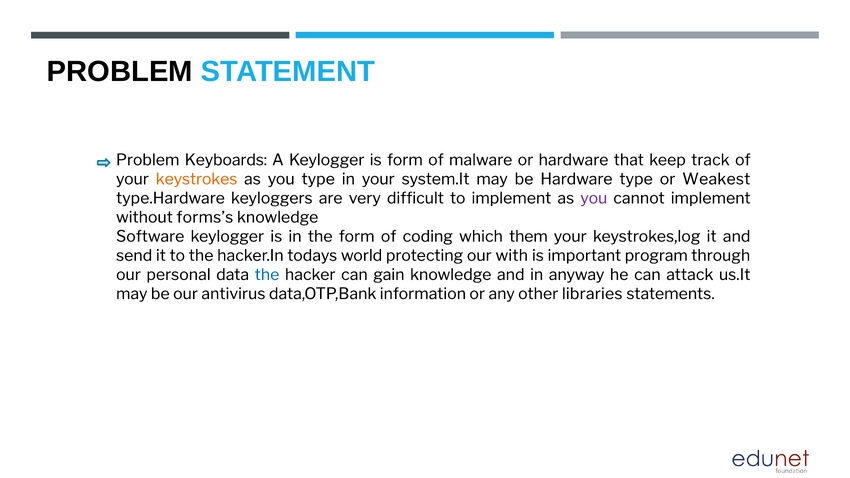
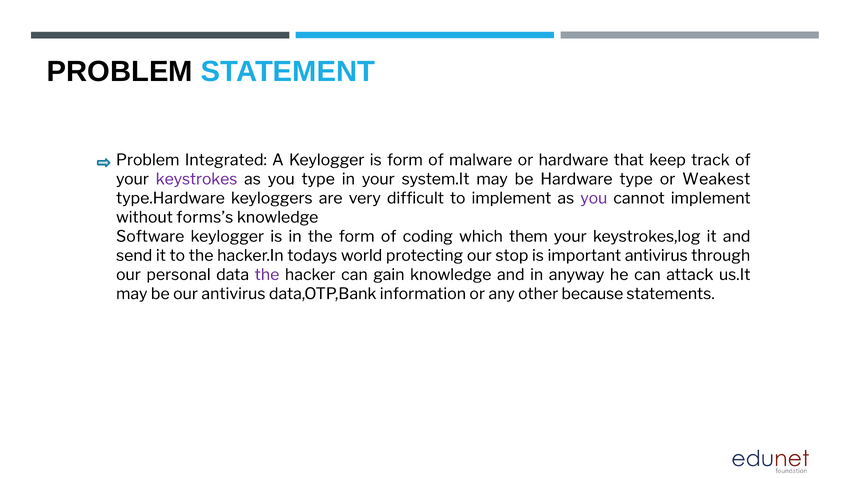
Keyboards: Keyboards -> Integrated
keystrokes colour: orange -> purple
with: with -> stop
important program: program -> antivirus
the at (267, 275) colour: blue -> purple
libraries: libraries -> because
